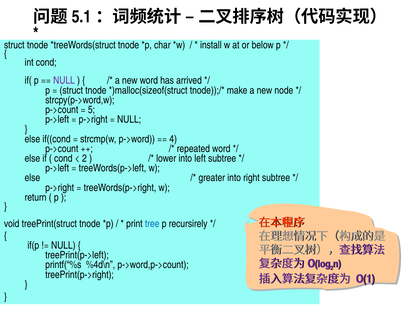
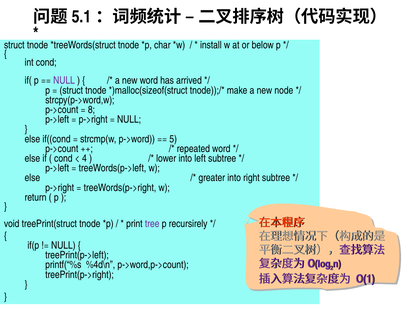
5: 5 -> 8
4: 4 -> 5
2 at (84, 158): 2 -> 4
tree colour: blue -> purple
